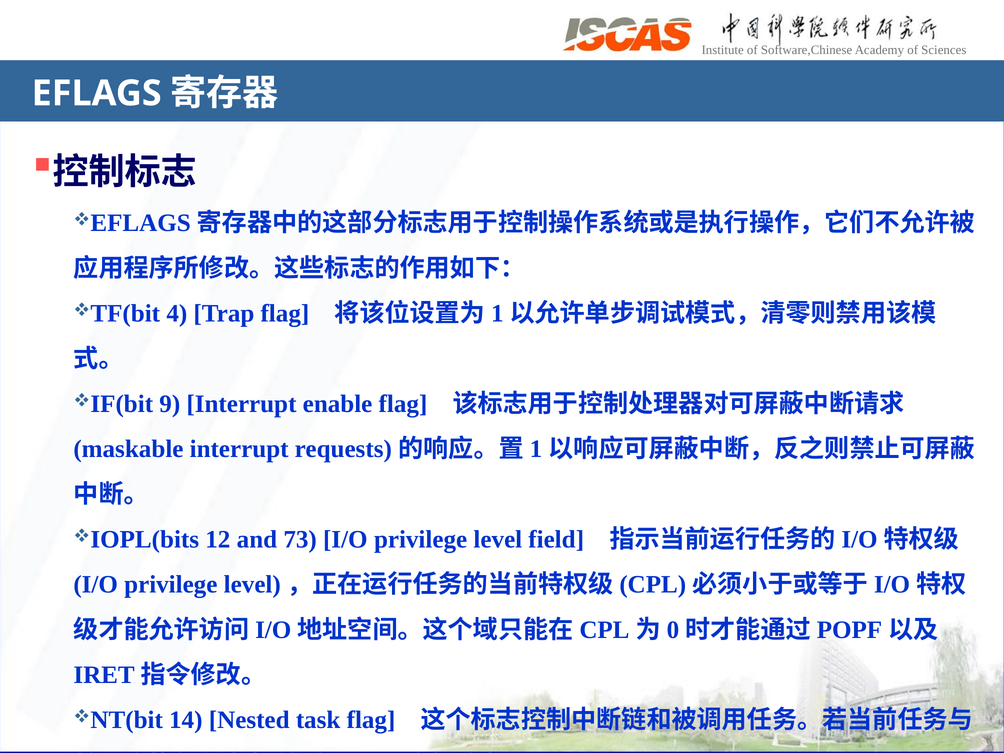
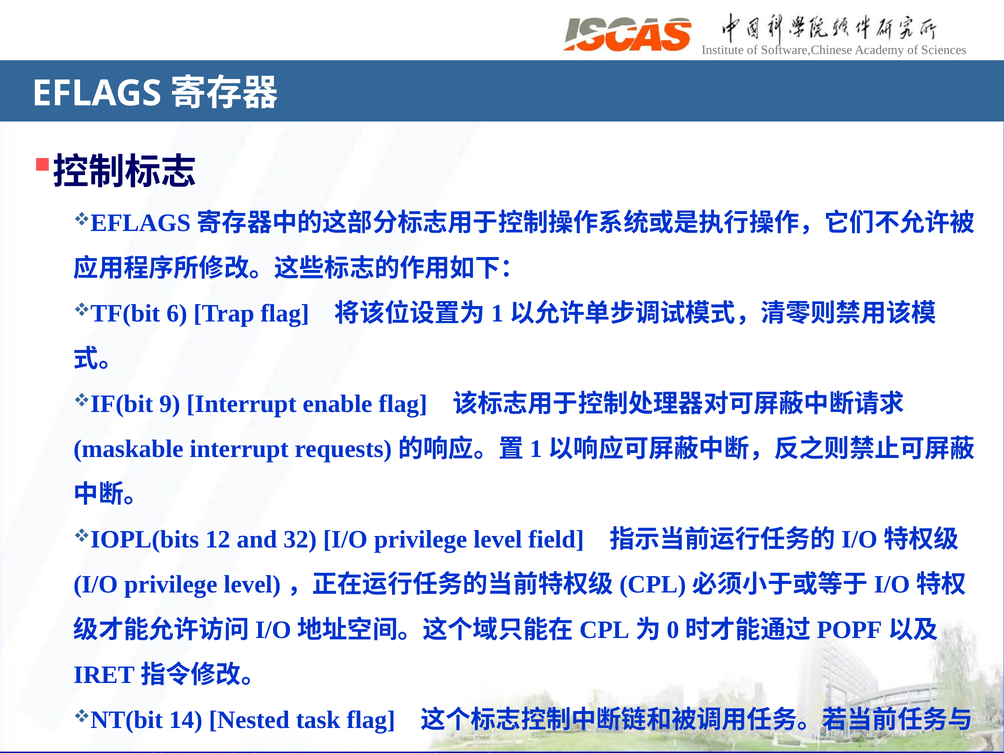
4: 4 -> 6
73: 73 -> 32
